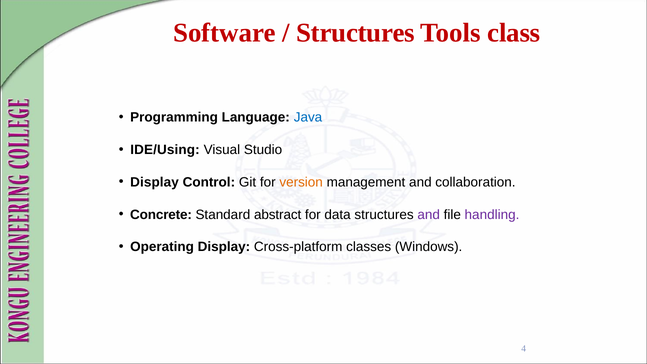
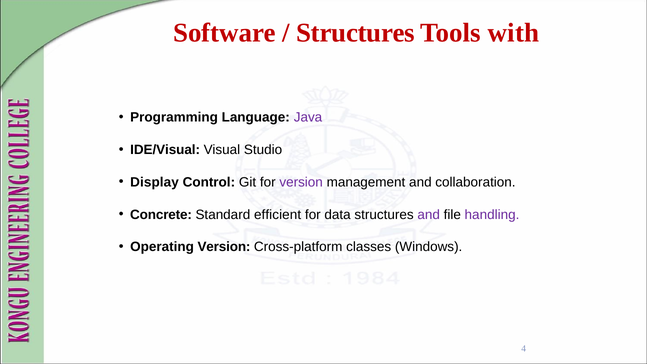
class: class -> with
Java colour: blue -> purple
IDE/Using: IDE/Using -> IDE/Visual
version at (301, 182) colour: orange -> purple
abstract: abstract -> efficient
Operating Display: Display -> Version
